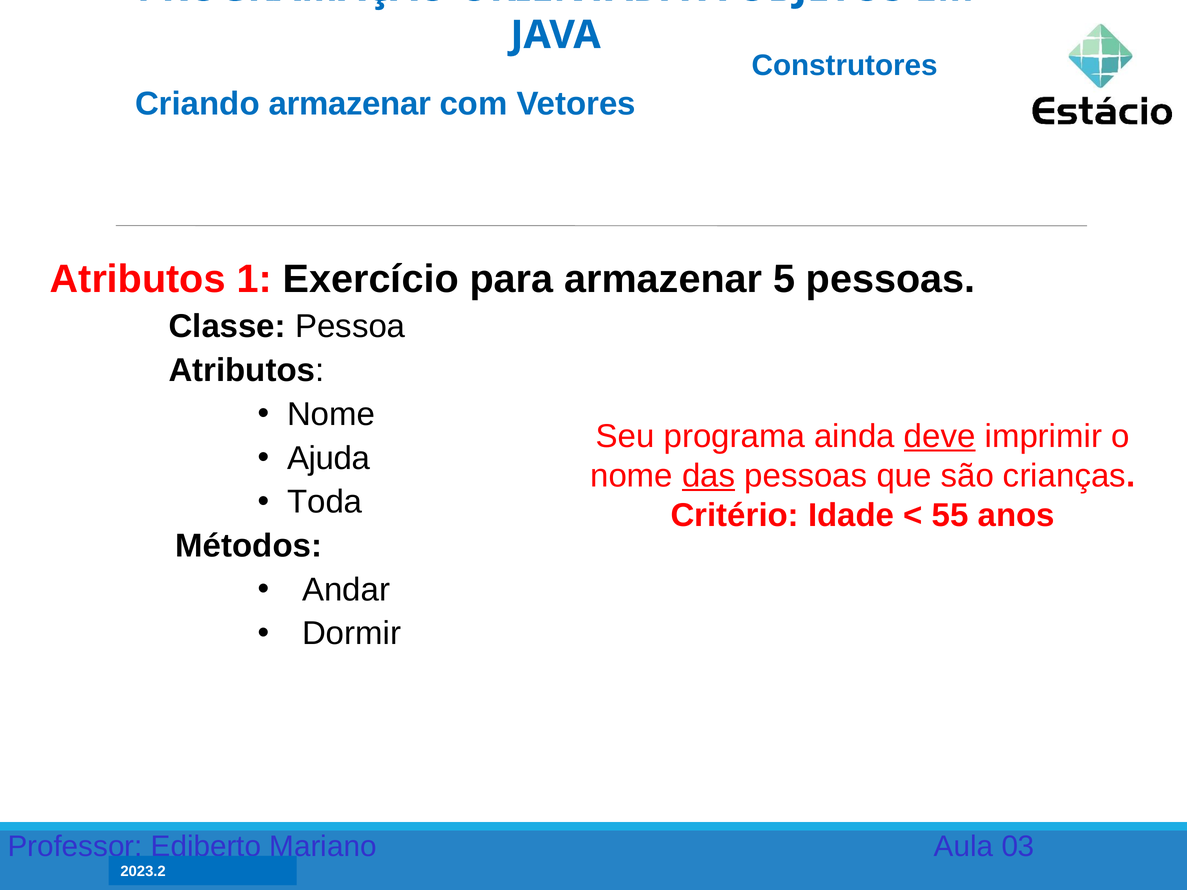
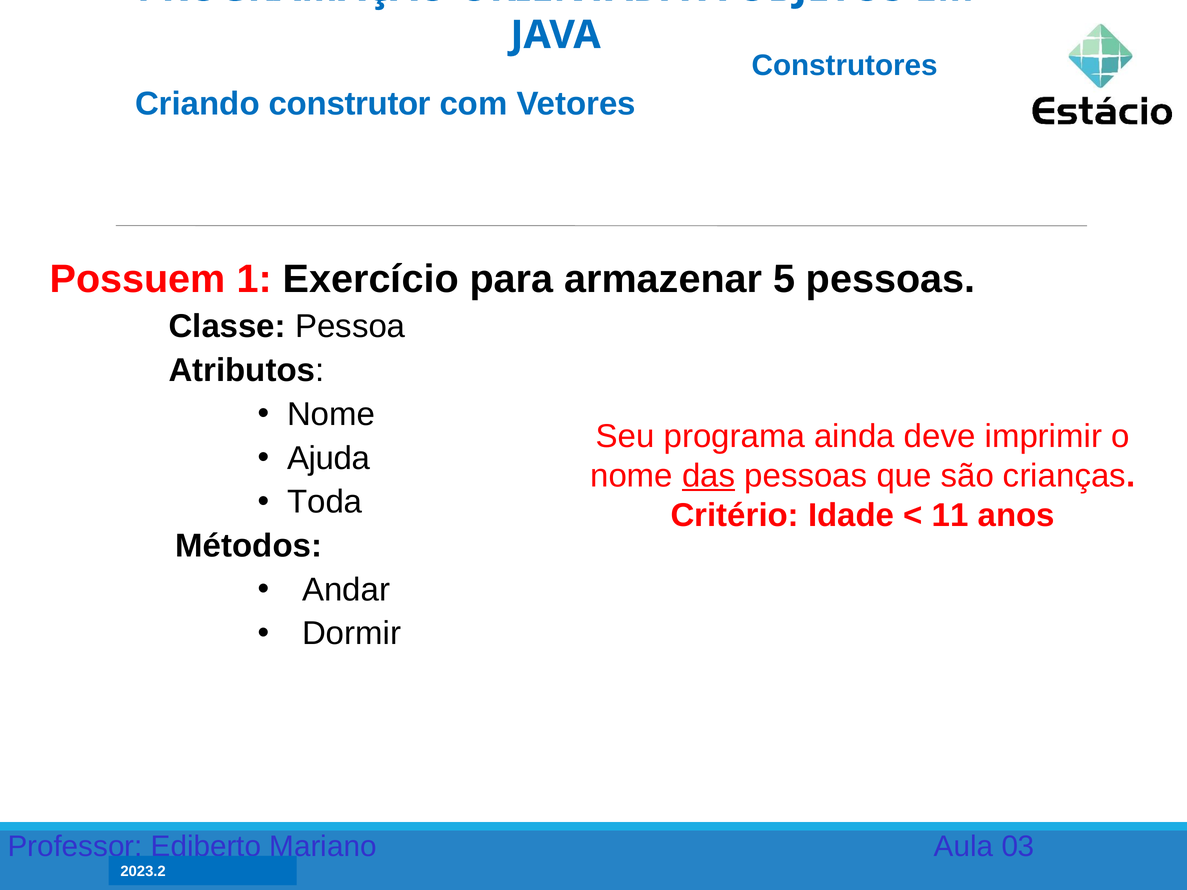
Criando armazenar: armazenar -> construtor
Atributos at (138, 279): Atributos -> Possuem
deve underline: present -> none
55: 55 -> 11
